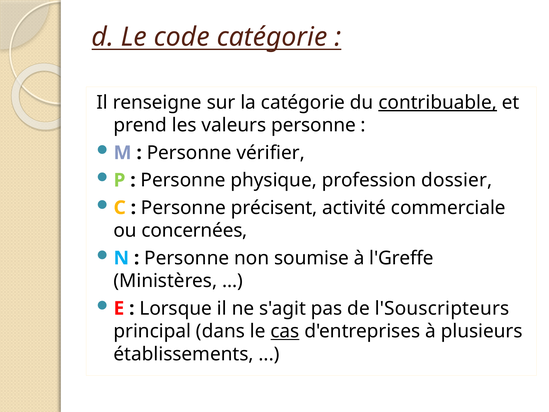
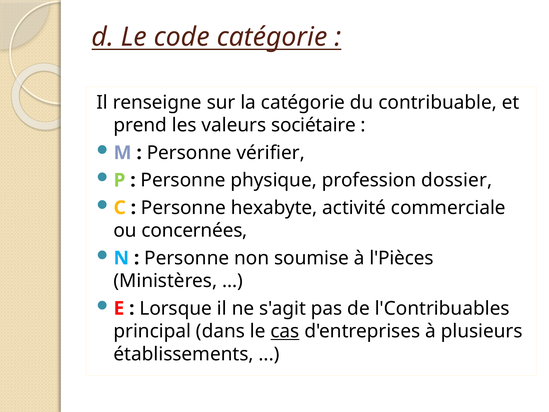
contribuable underline: present -> none
valeurs personne: personne -> sociétaire
précisent: précisent -> hexabyte
l'Greffe: l'Greffe -> l'Pièces
l'Souscripteurs: l'Souscripteurs -> l'Contribuables
